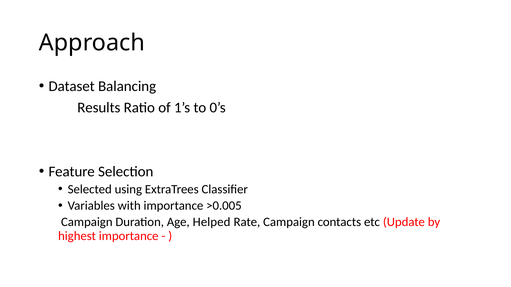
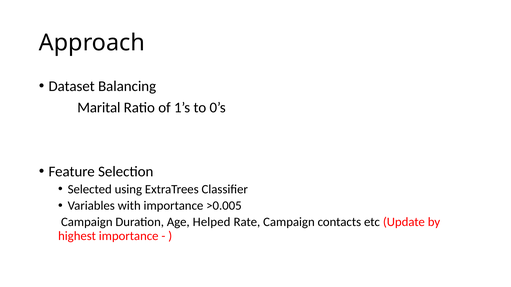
Results: Results -> Marital
